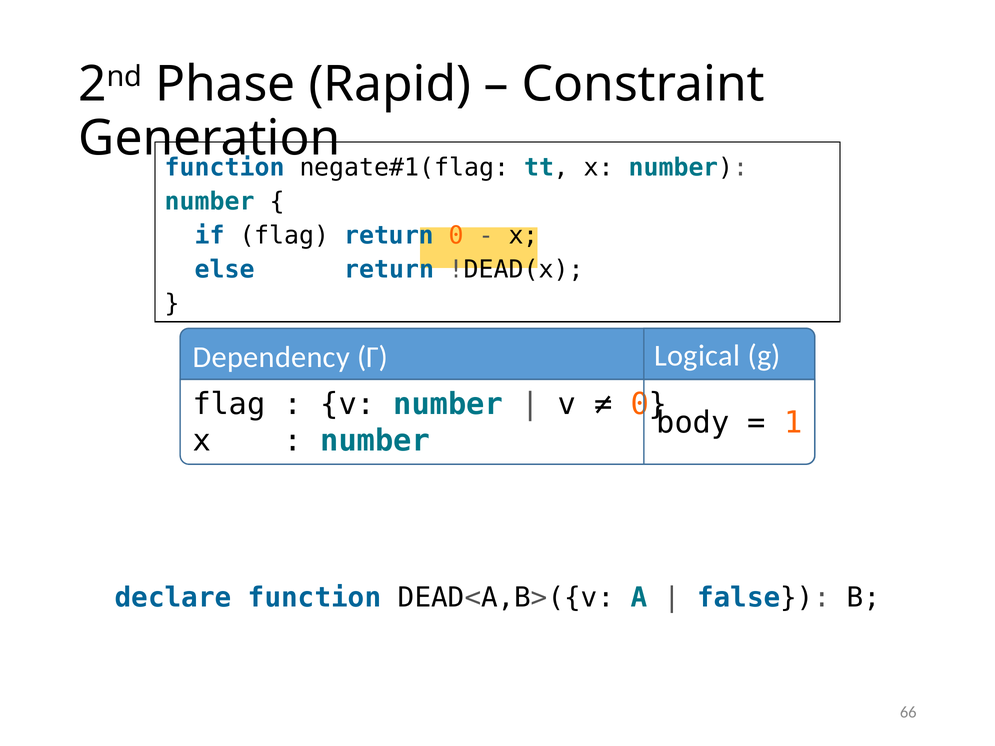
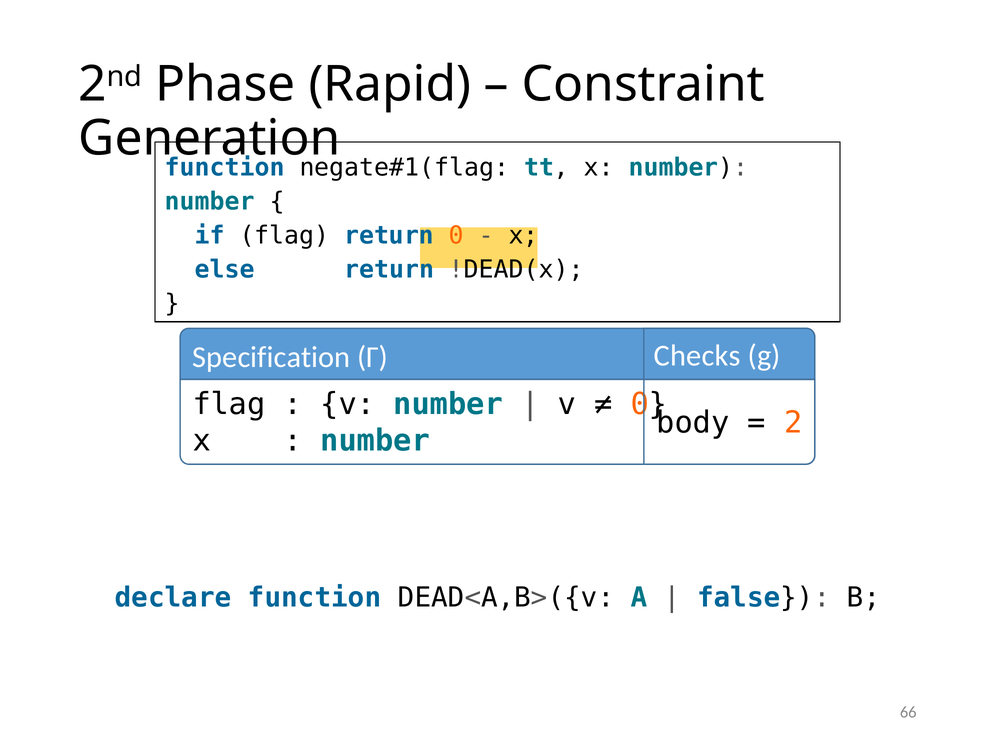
Logical: Logical -> Checks
Dependency: Dependency -> Specification
1: 1 -> 2
